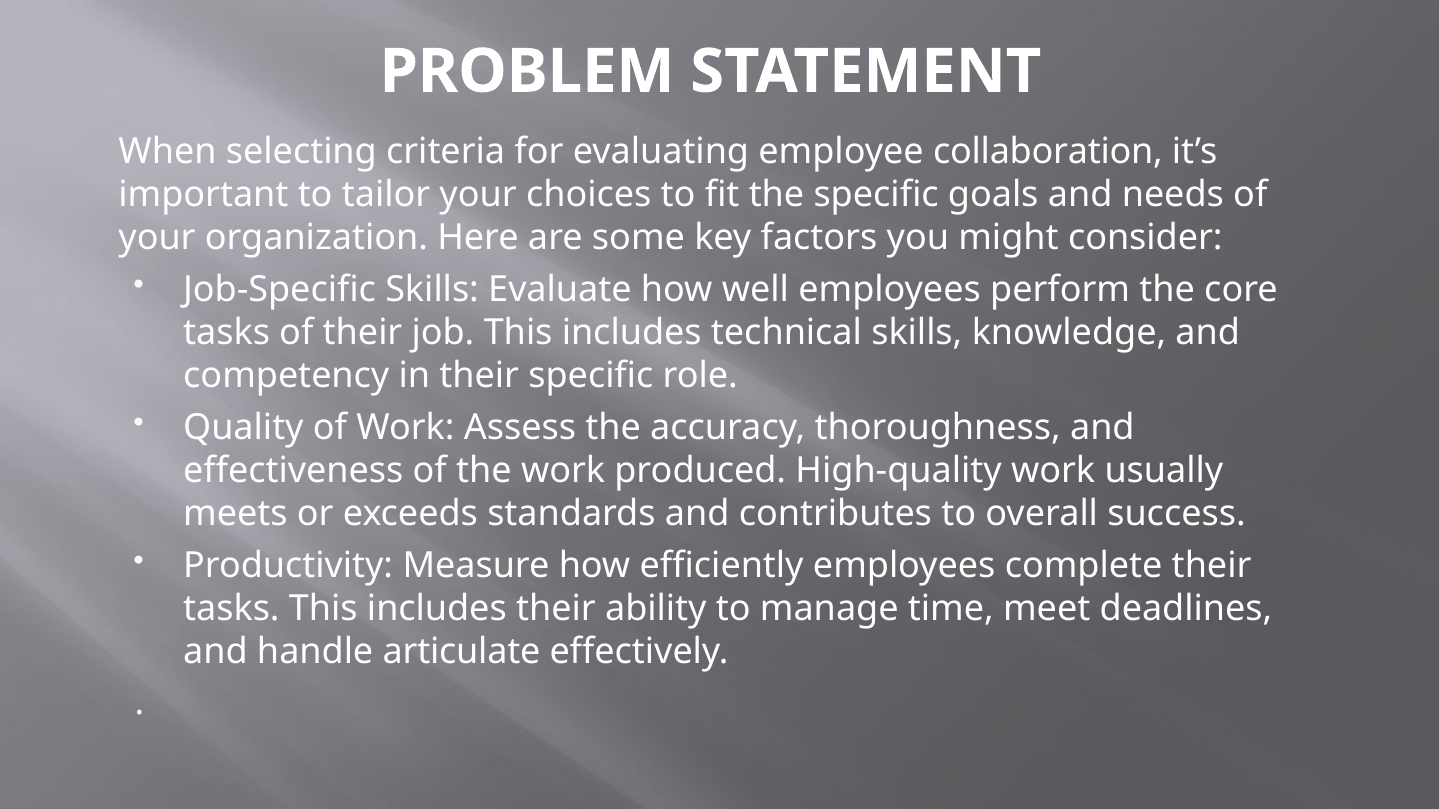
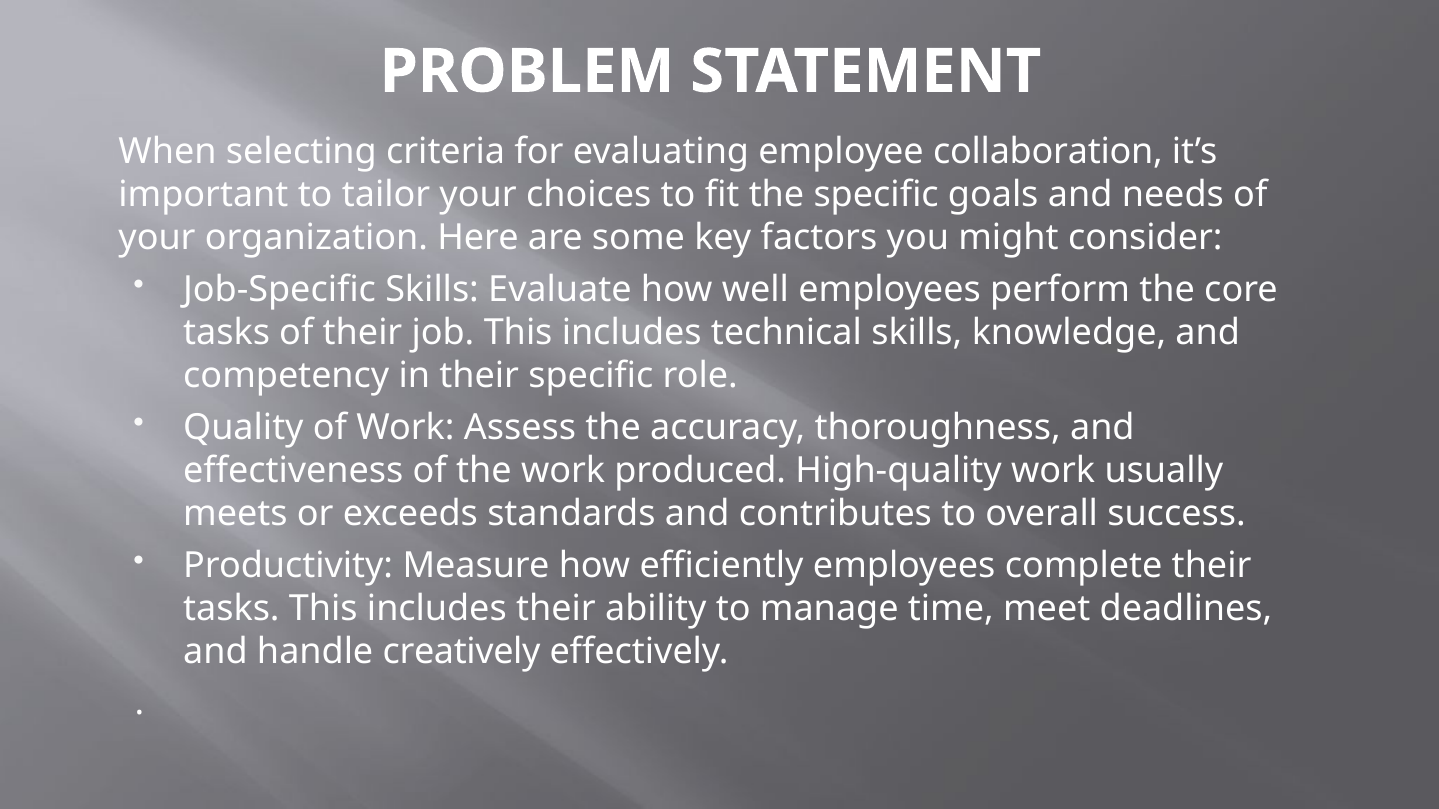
articulate: articulate -> creatively
